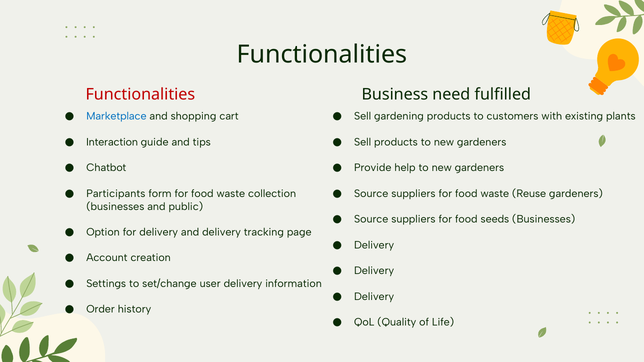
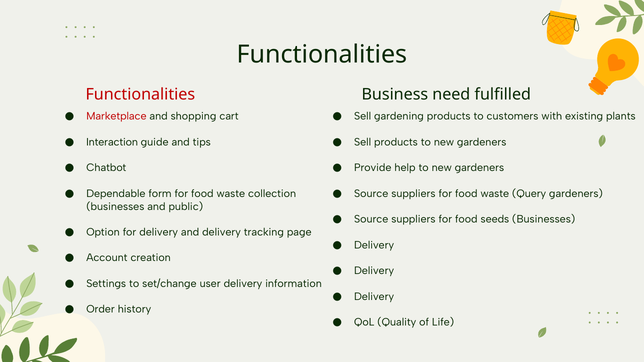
Marketplace colour: blue -> red
Participants: Participants -> Dependable
Reuse: Reuse -> Query
